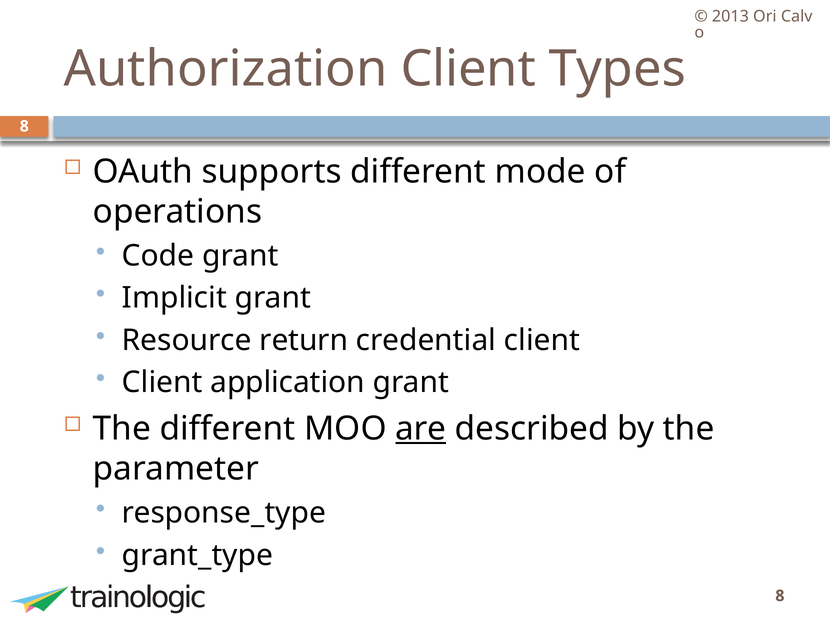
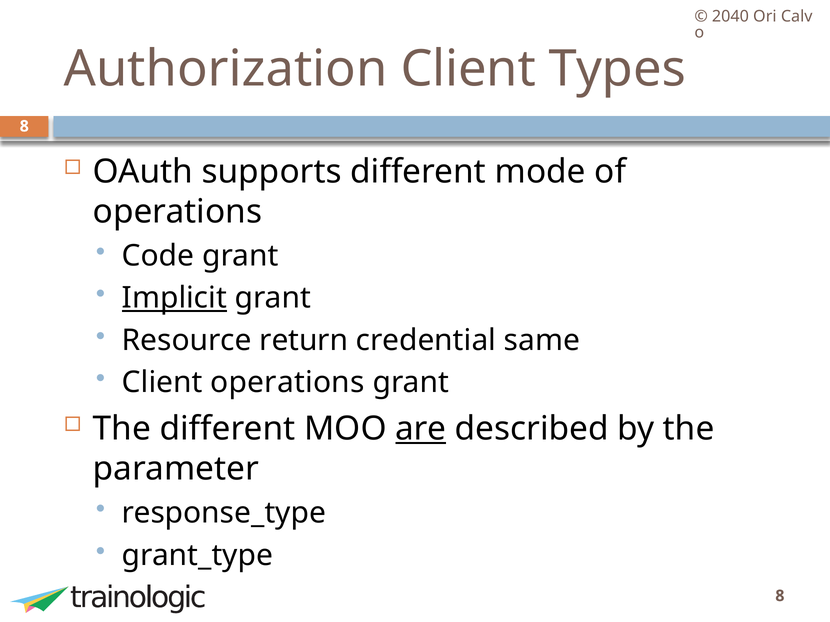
2013: 2013 -> 2040
Implicit underline: none -> present
credential client: client -> same
Client application: application -> operations
